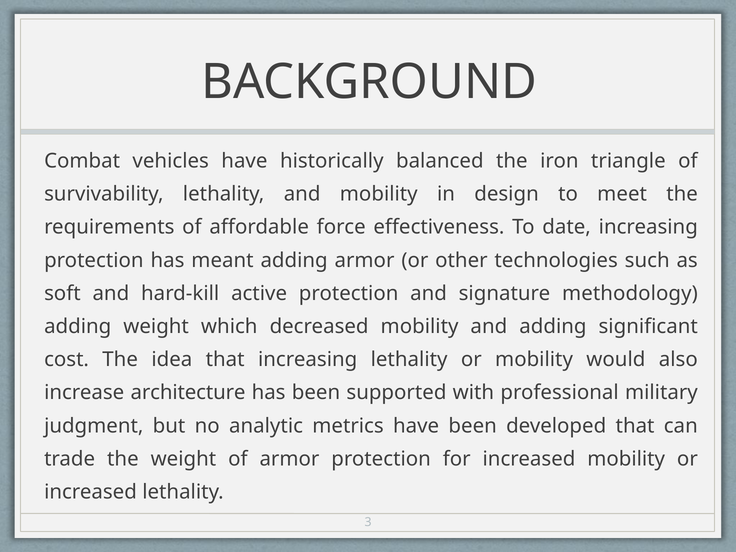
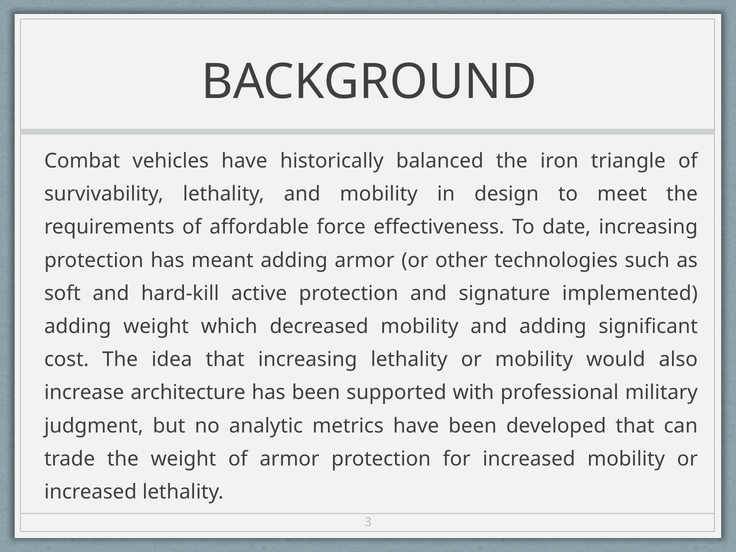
methodology: methodology -> implemented
